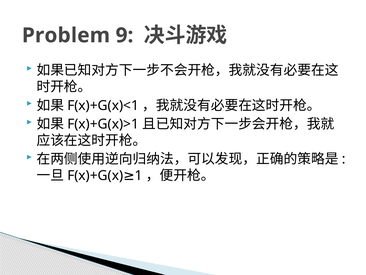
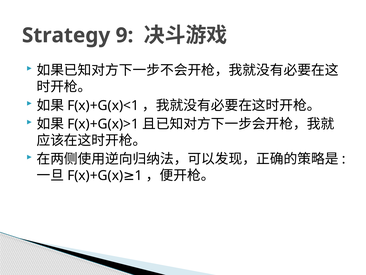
Problem: Problem -> Strategy
